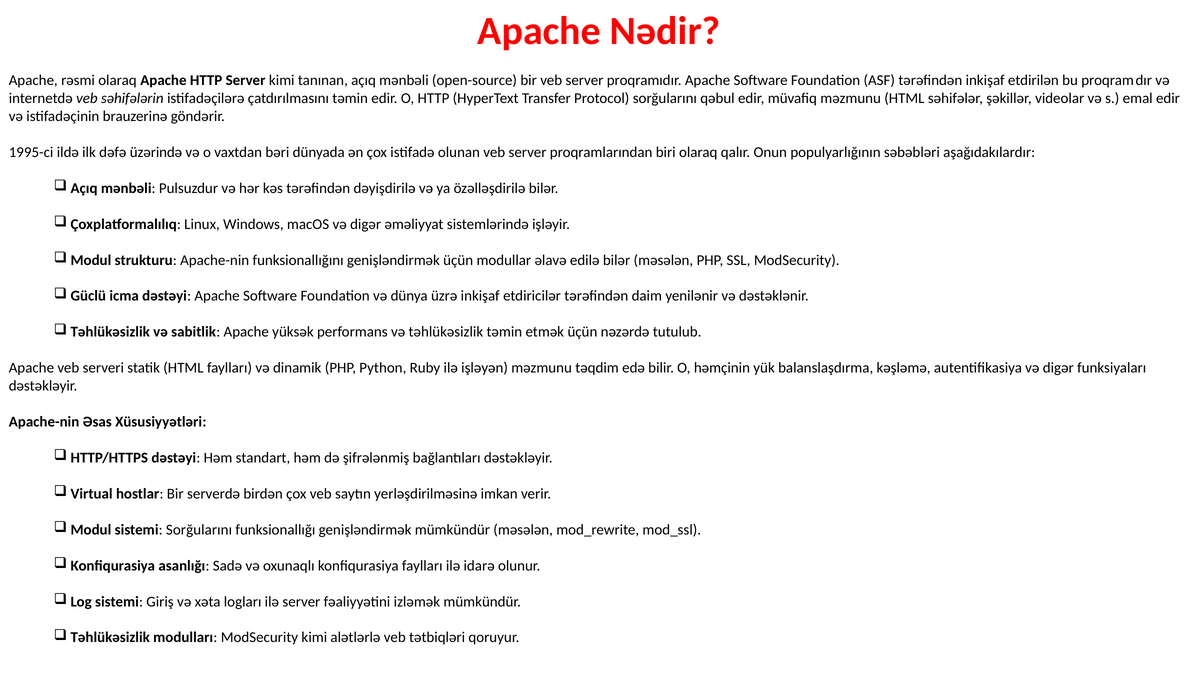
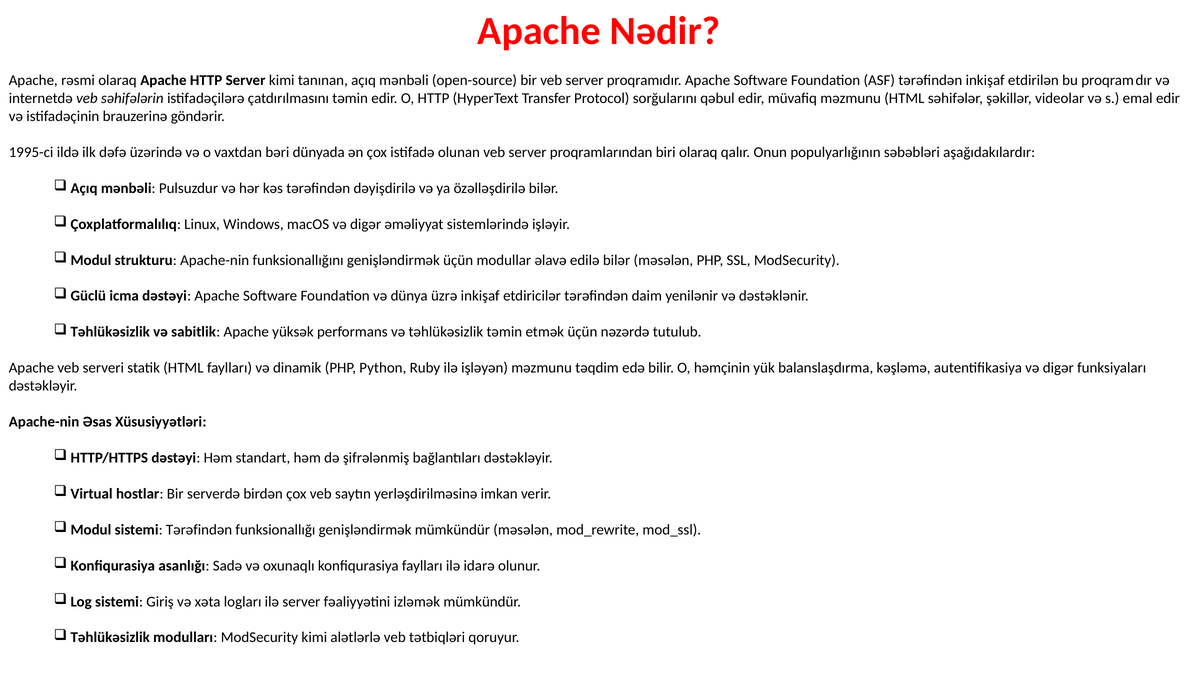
sistemi Sorğularını: Sorğularını -> Tərəfindən
